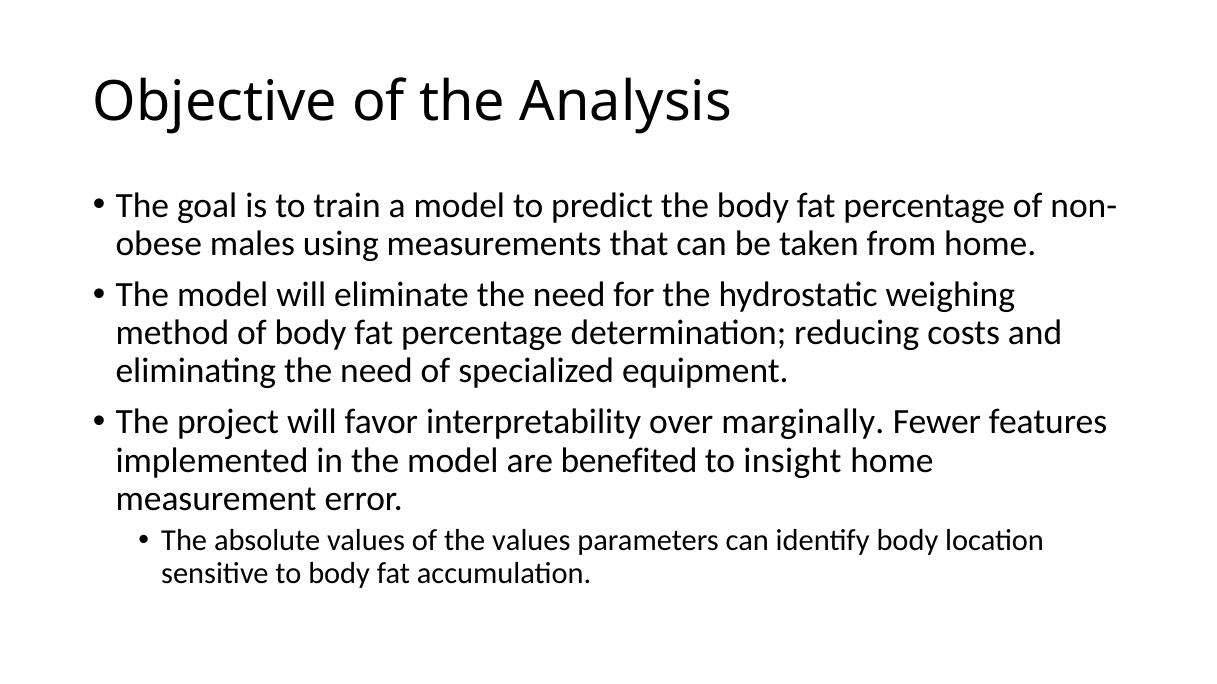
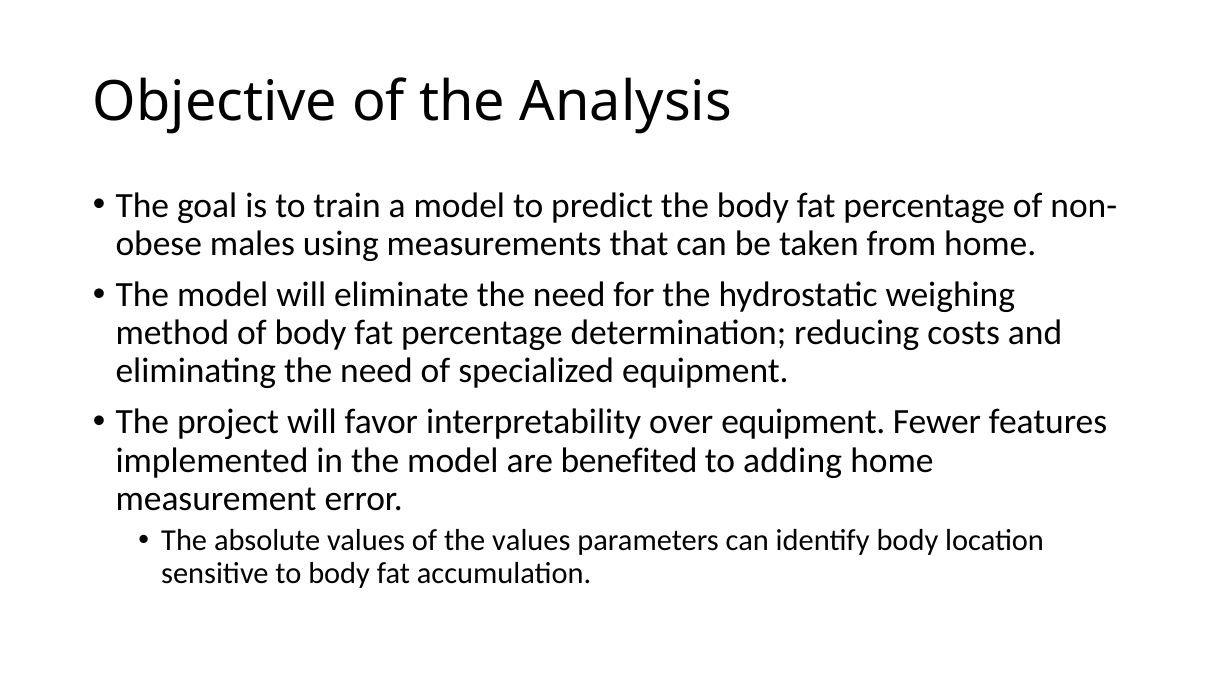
over marginally: marginally -> equipment
insight: insight -> adding
